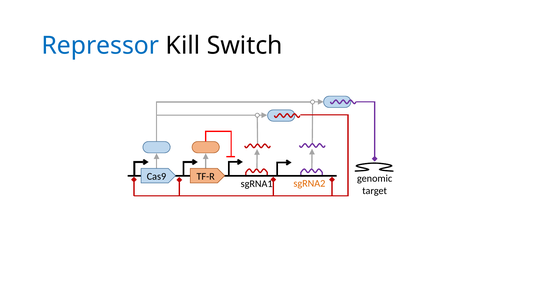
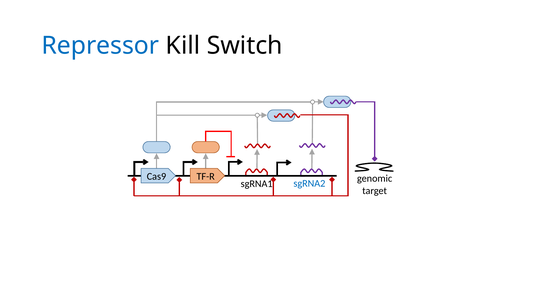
sgRNA2 colour: orange -> blue
